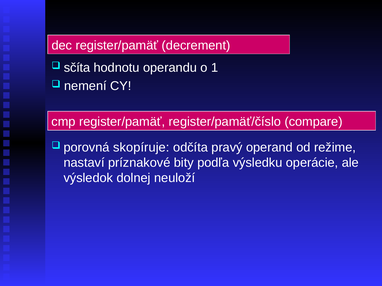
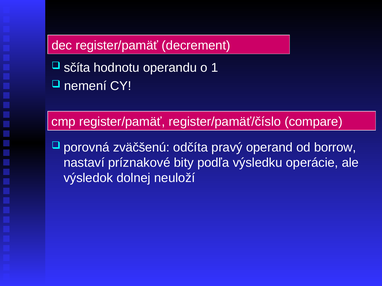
skopíruje: skopíruje -> zväčšenú
režime: režime -> borrow
